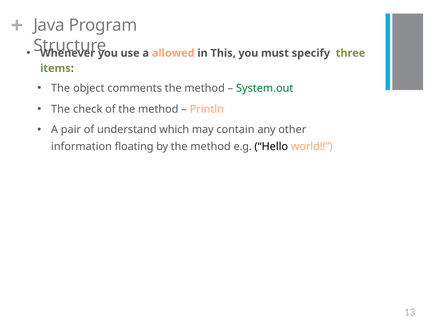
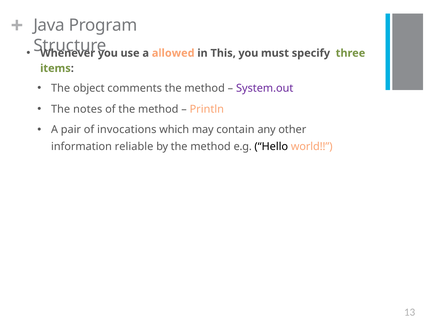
System.out colour: green -> purple
check: check -> notes
understand: understand -> invocations
floating: floating -> reliable
